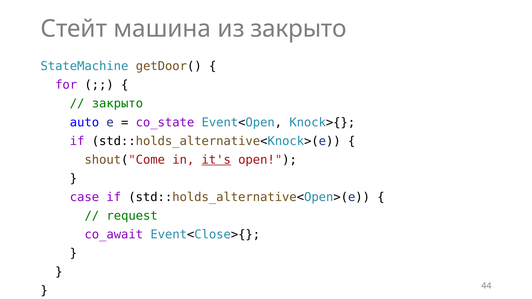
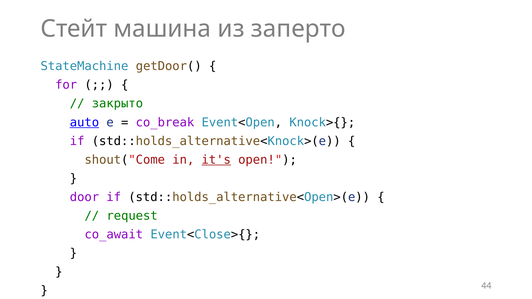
из закрыто: закрыто -> заперто
auto underline: none -> present
co_state: co_state -> co_break
case: case -> door
